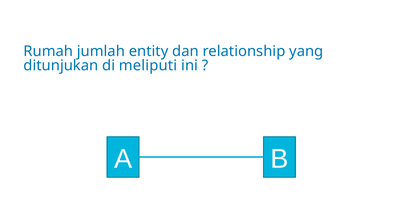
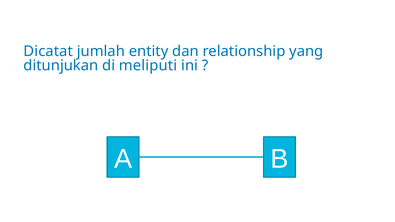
Rumah: Rumah -> Dicatat
